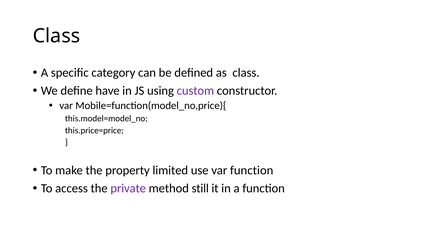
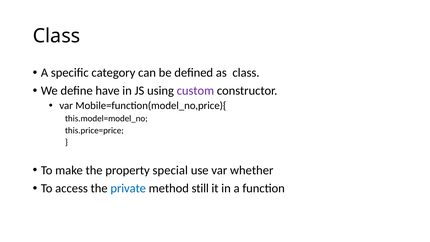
limited: limited -> special
var function: function -> whether
private colour: purple -> blue
